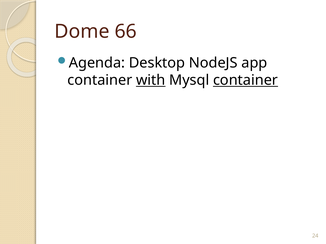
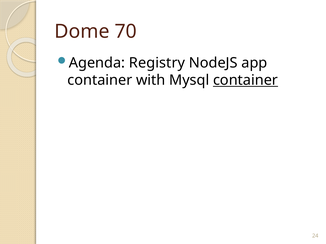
66: 66 -> 70
Desktop: Desktop -> Registry
with underline: present -> none
